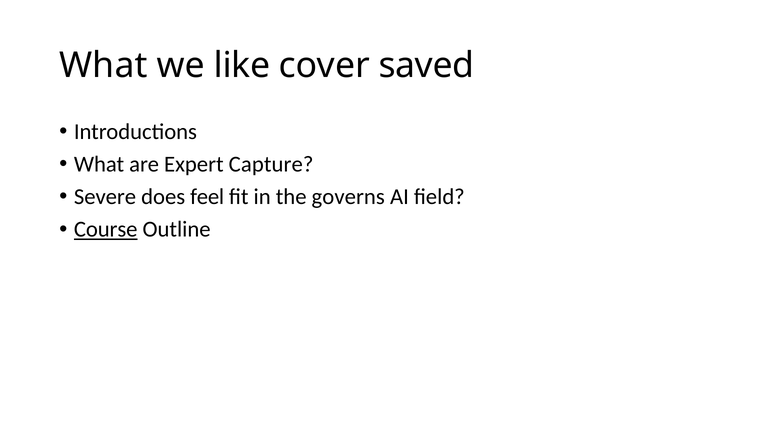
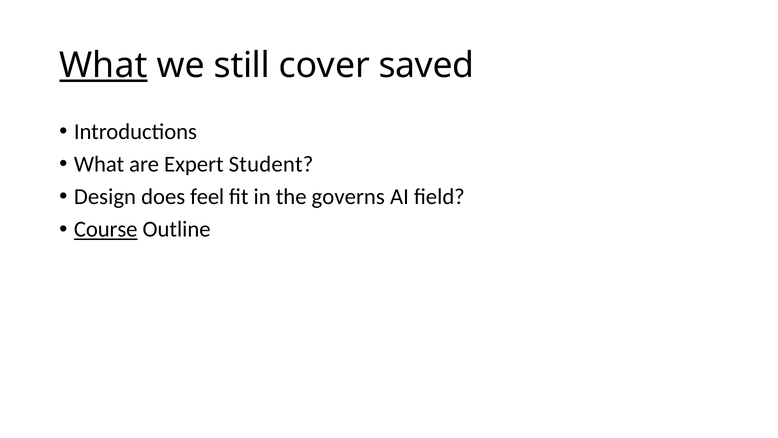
What at (103, 65) underline: none -> present
like: like -> still
Capture: Capture -> Student
Severe: Severe -> Design
